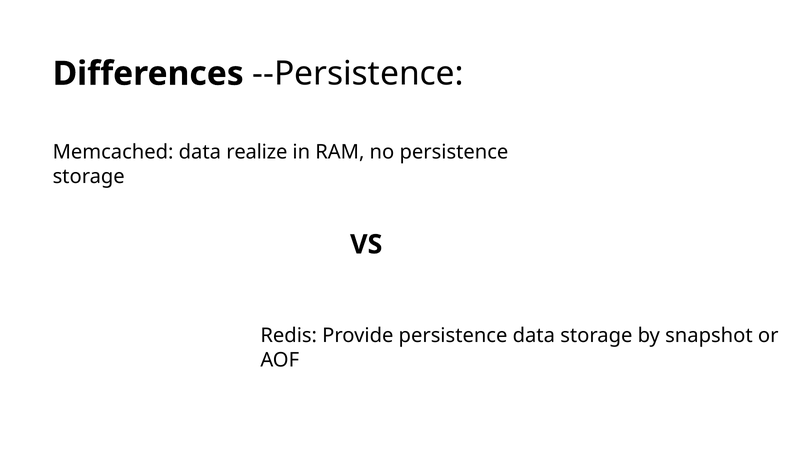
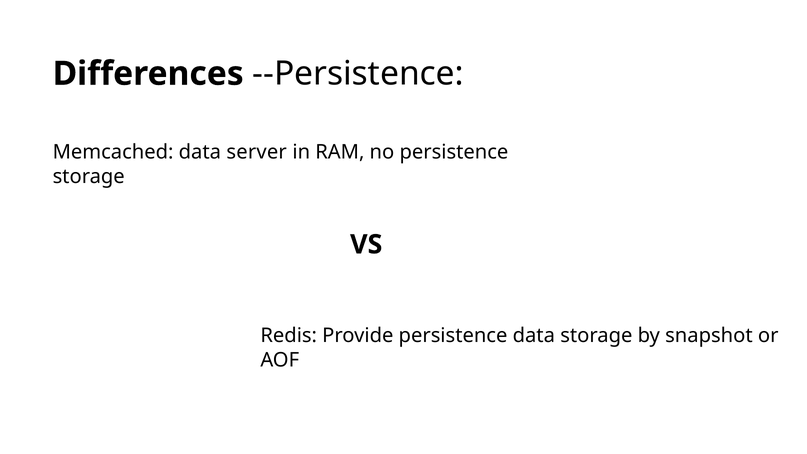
realize: realize -> server
